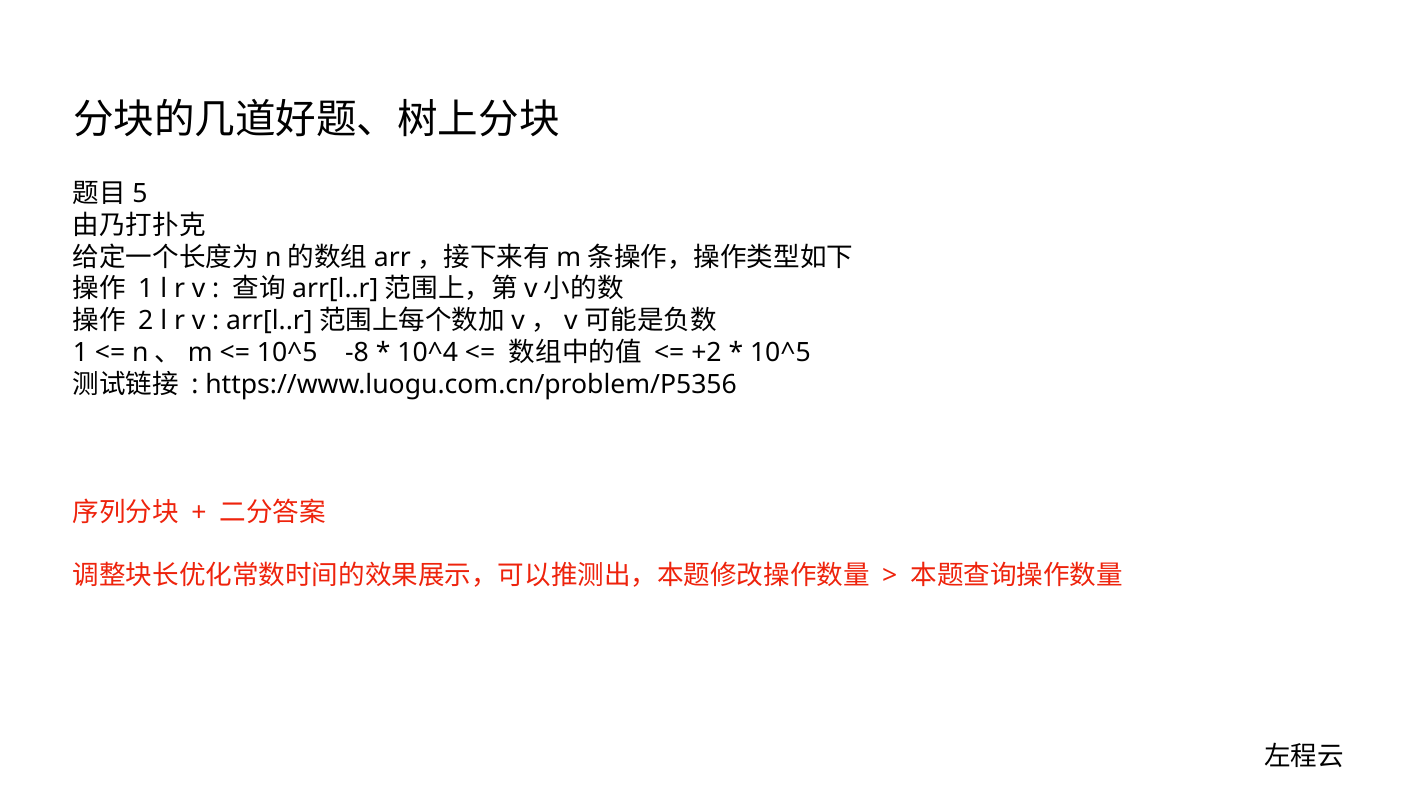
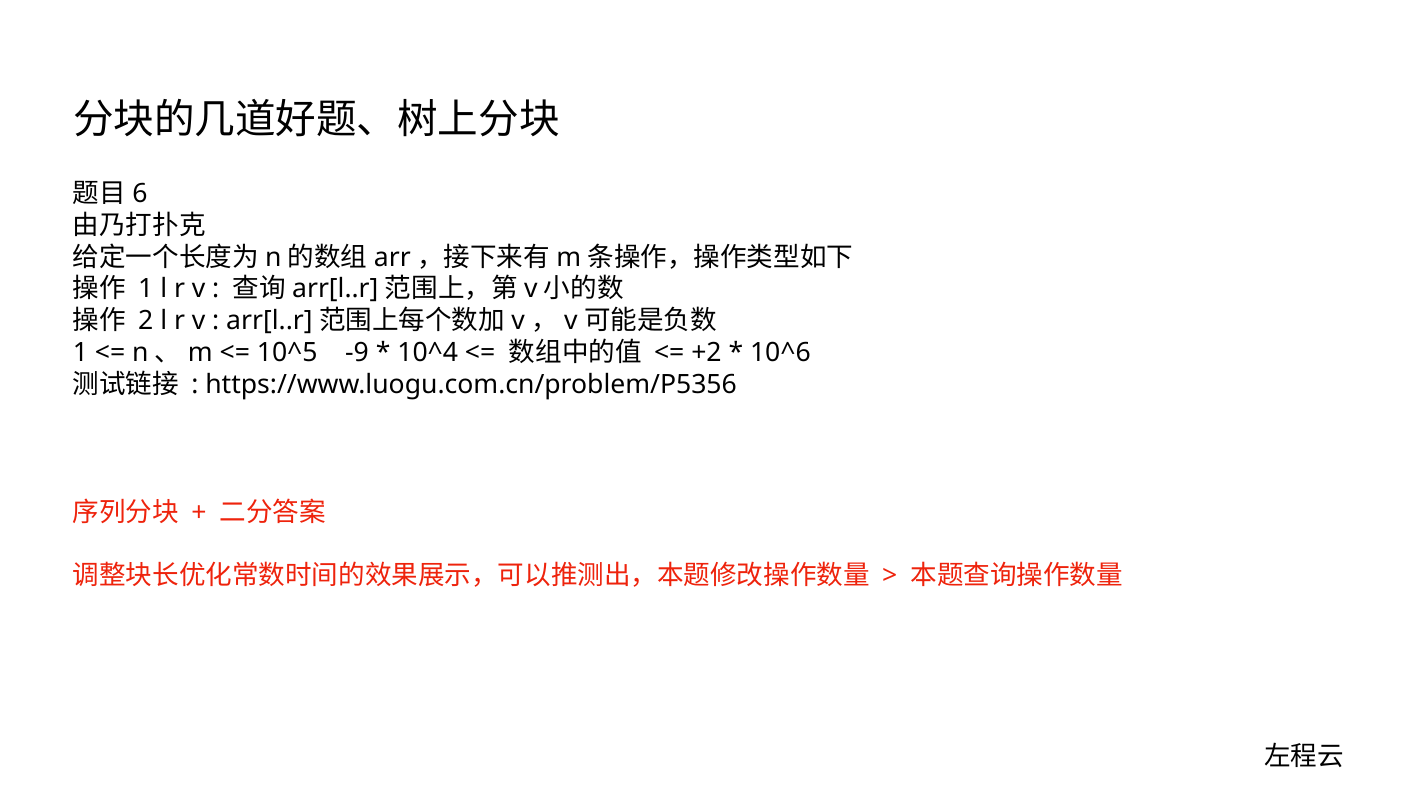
5: 5 -> 6
-8: -8 -> -9
10^5 at (780, 353): 10^5 -> 10^6
